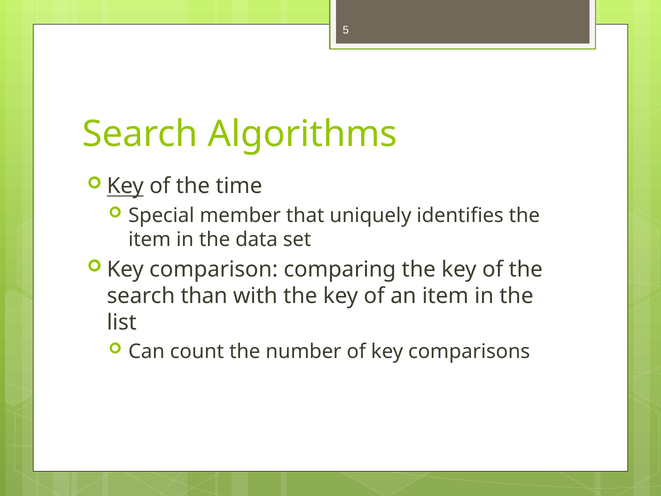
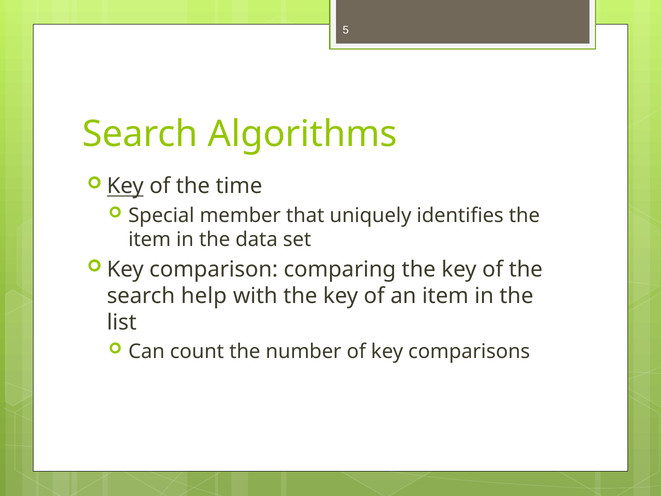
than: than -> help
